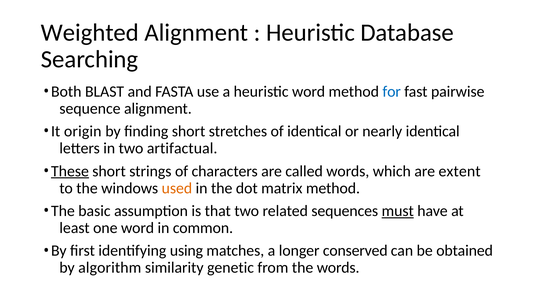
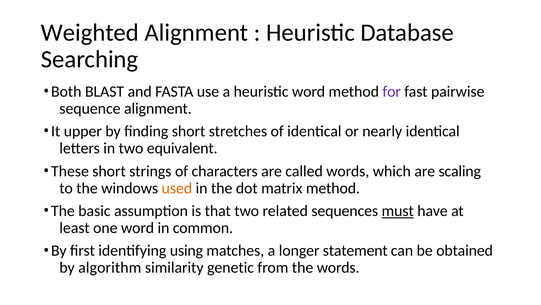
for colour: blue -> purple
origin: origin -> upper
artifactual: artifactual -> equivalent
These underline: present -> none
extent: extent -> scaling
conserved: conserved -> statement
